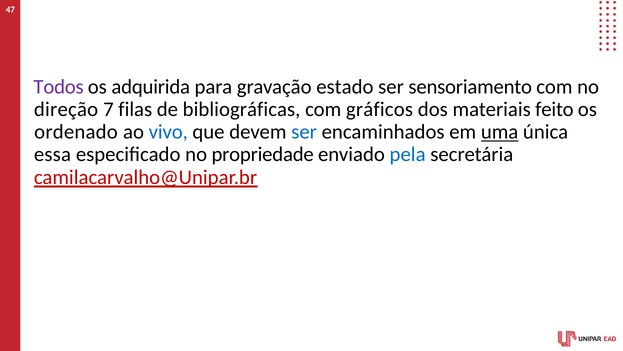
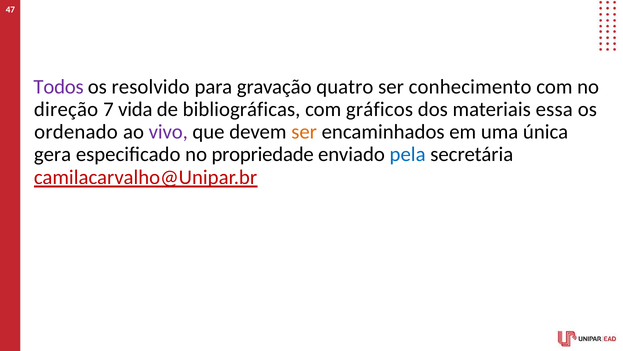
adquirida: adquirida -> resolvido
estado: estado -> quatro
sensoriamento: sensoriamento -> conhecimento
filas: filas -> vida
feito: feito -> essa
vivo colour: blue -> purple
ser at (304, 132) colour: blue -> orange
uma underline: present -> none
essa: essa -> gera
